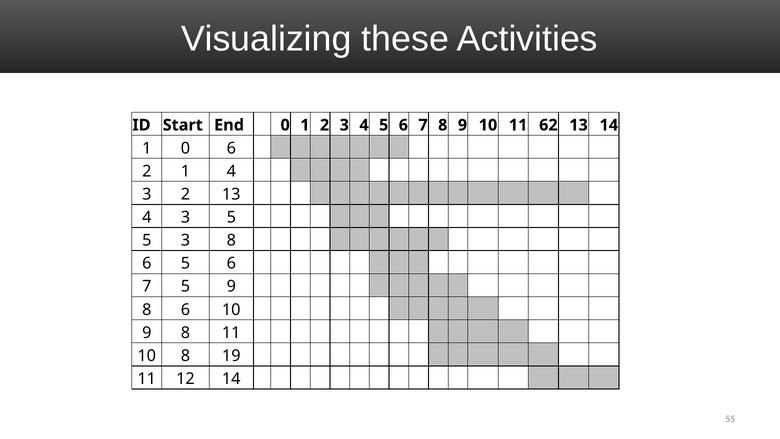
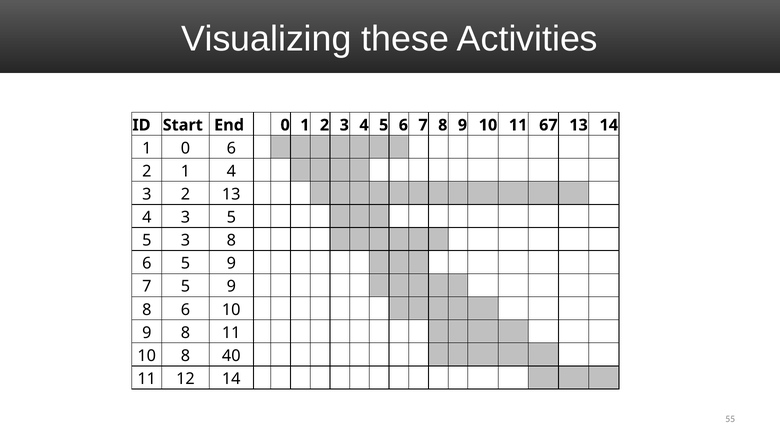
62: 62 -> 67
6 5 6: 6 -> 9
19: 19 -> 40
